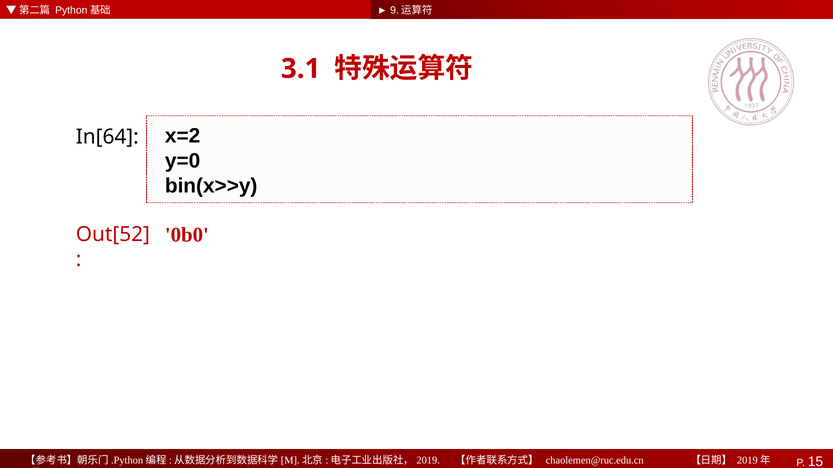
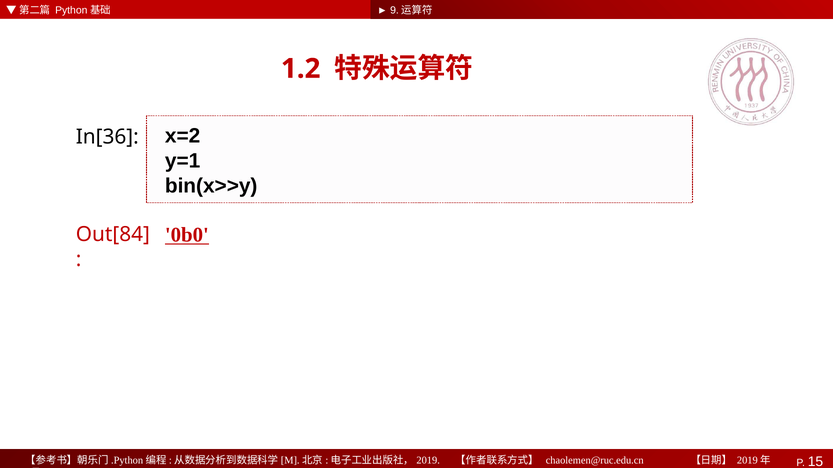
3.1: 3.1 -> 1.2
In[64: In[64 -> In[36
y=0: y=0 -> y=1
0b0 underline: none -> present
Out[52: Out[52 -> Out[84
